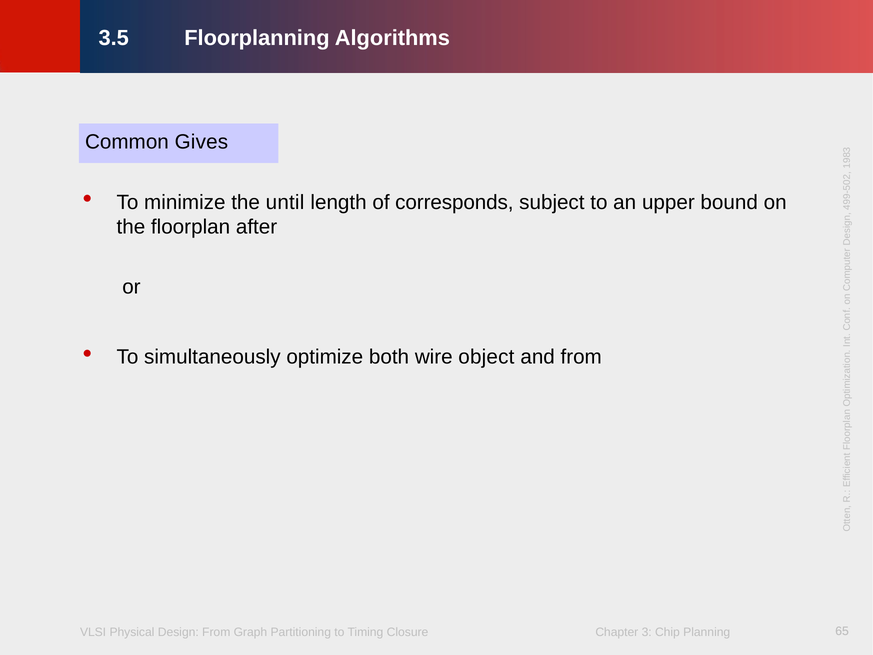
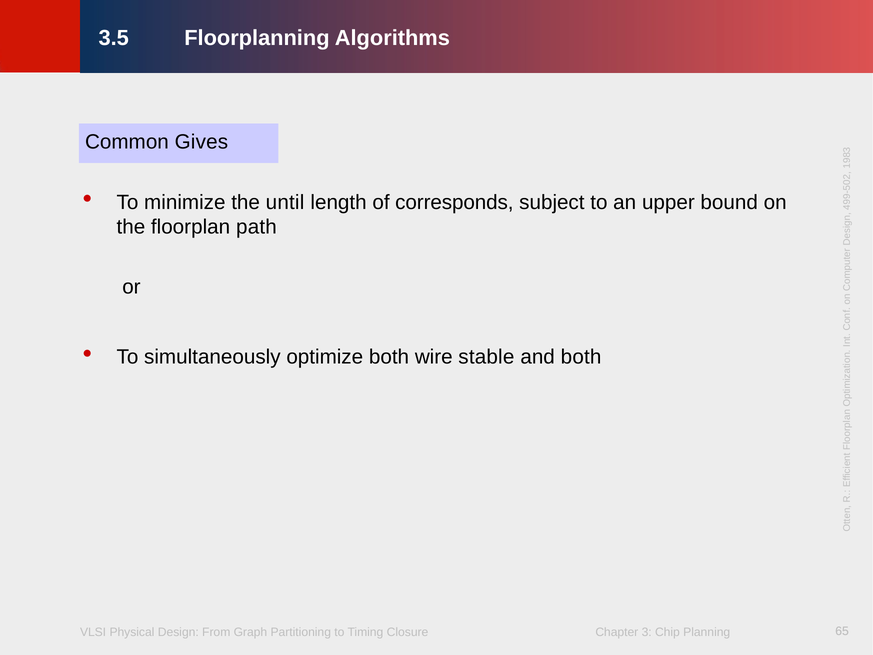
after: after -> path
object: object -> stable
and from: from -> both
